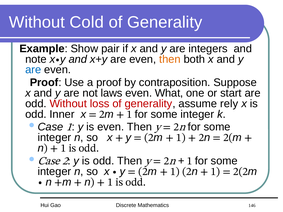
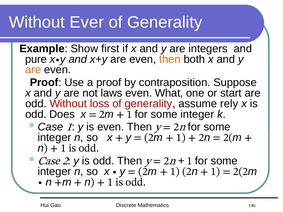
Cold: Cold -> Ever
pair: pair -> first
note: note -> pure
are at (33, 70) colour: blue -> orange
Inner: Inner -> Does
